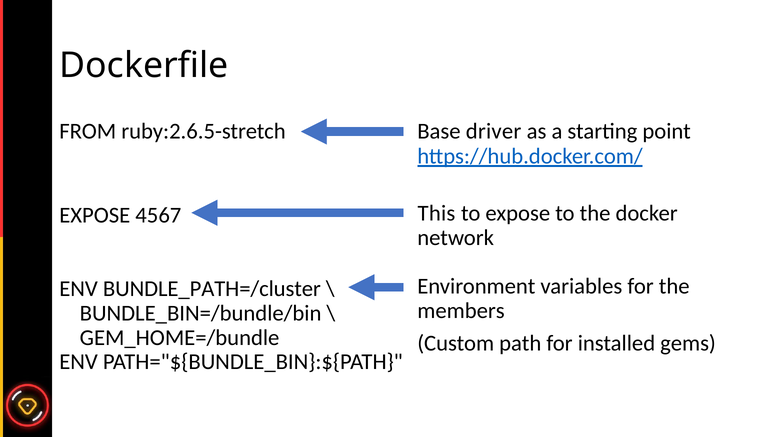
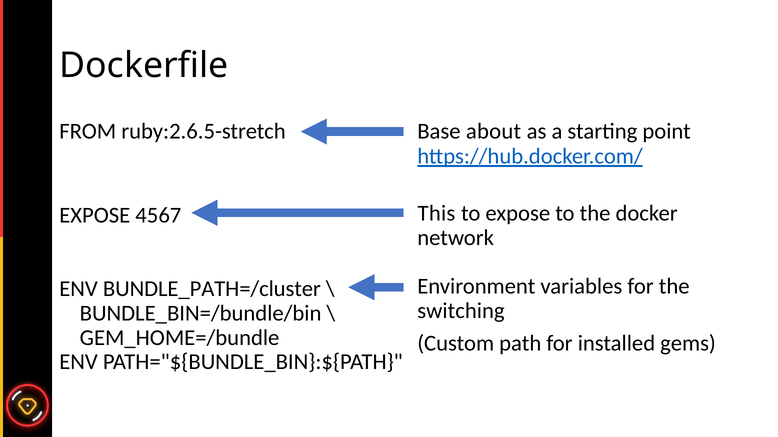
driver: driver -> about
members: members -> switching
